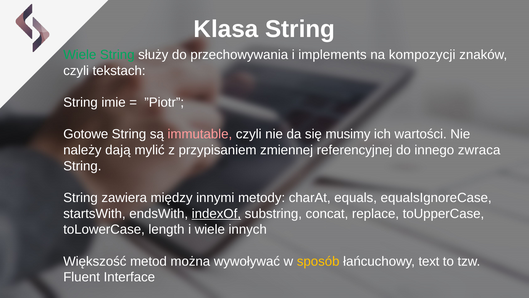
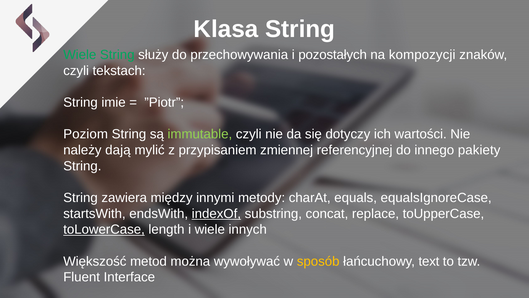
implements: implements -> pozostałych
Gotowe: Gotowe -> Poziom
immutable colour: pink -> light green
musimy: musimy -> dotyczy
zwraca: zwraca -> pakiety
toLowerCase underline: none -> present
